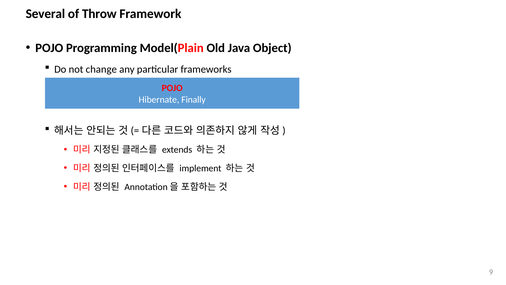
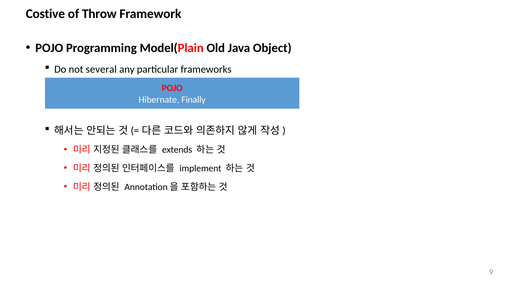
Several: Several -> Costive
change: change -> several
